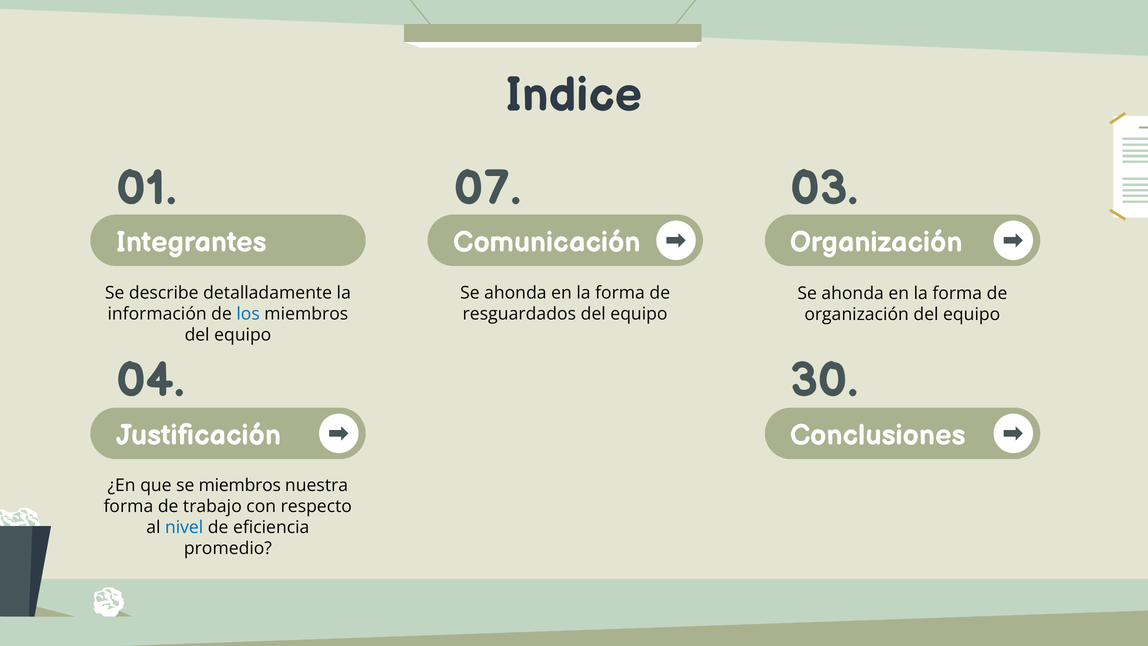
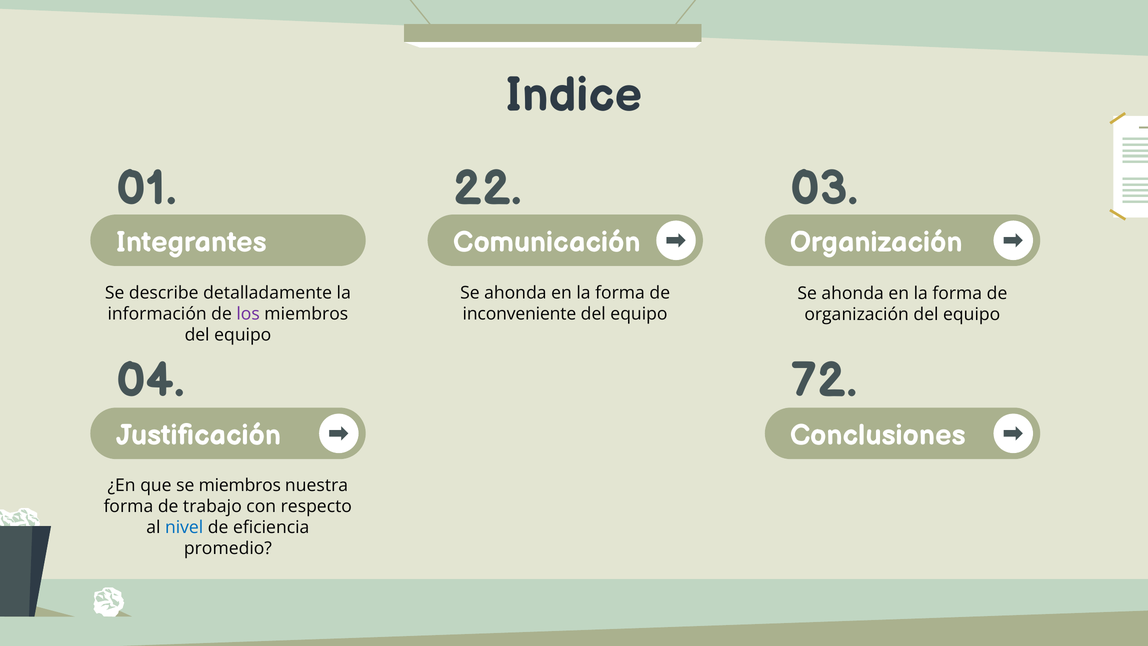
07: 07 -> 22
los colour: blue -> purple
resguardados: resguardados -> inconveniente
30: 30 -> 72
